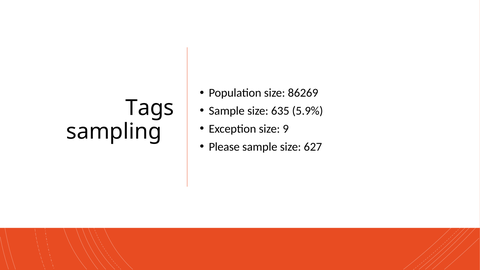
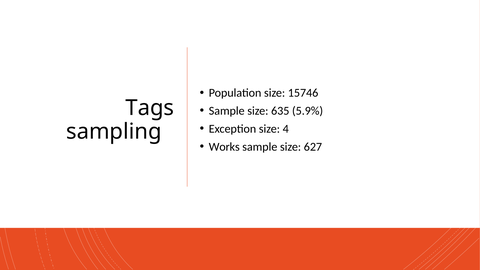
86269: 86269 -> 15746
9: 9 -> 4
Please: Please -> Works
